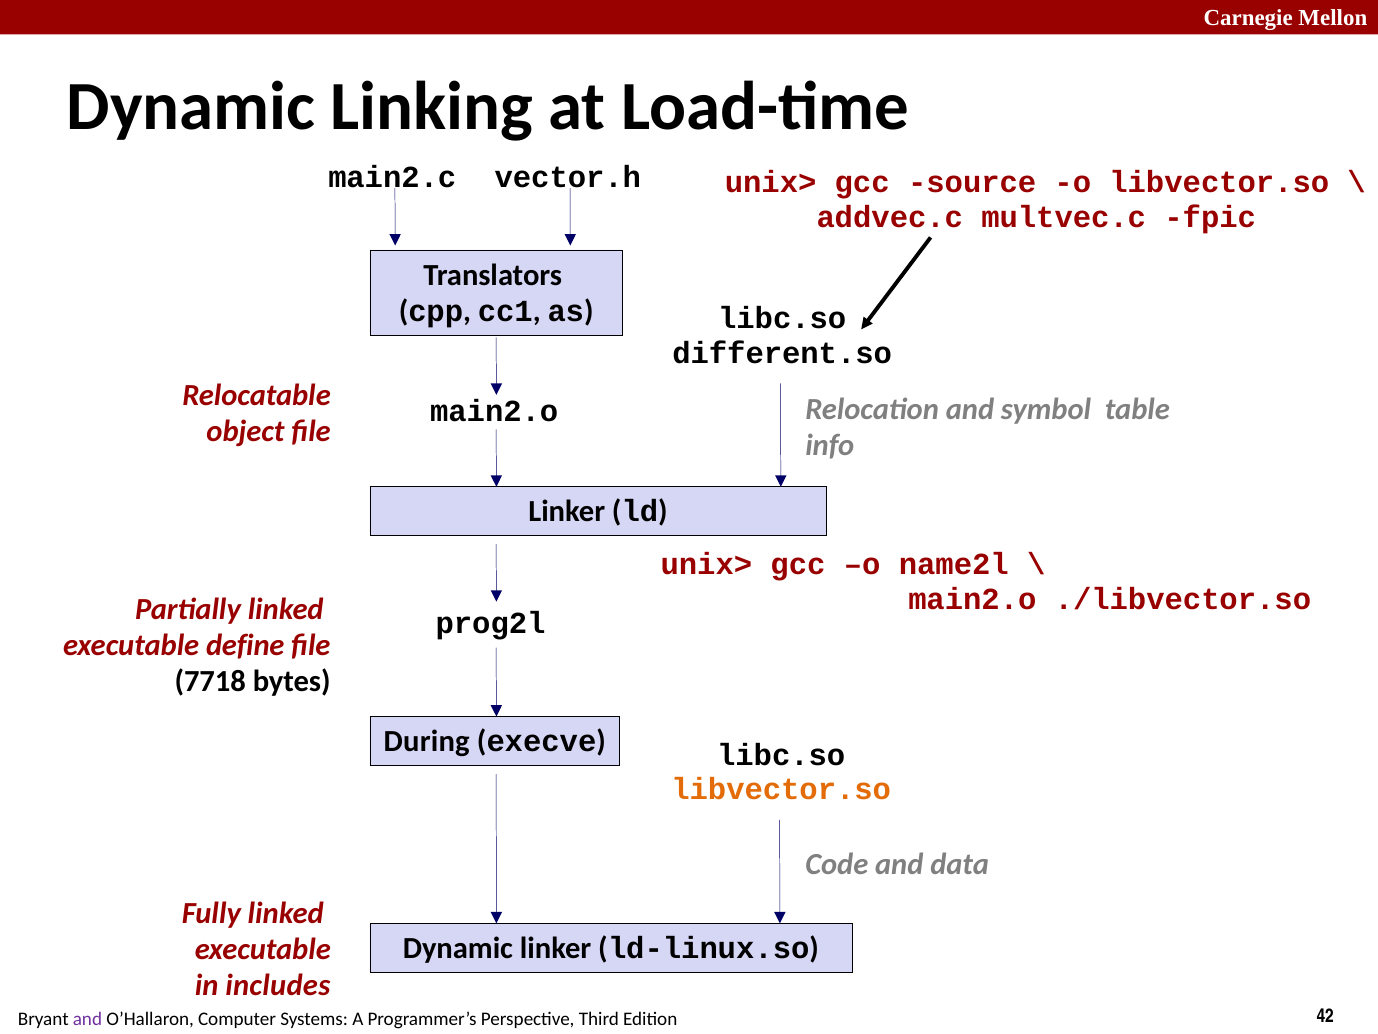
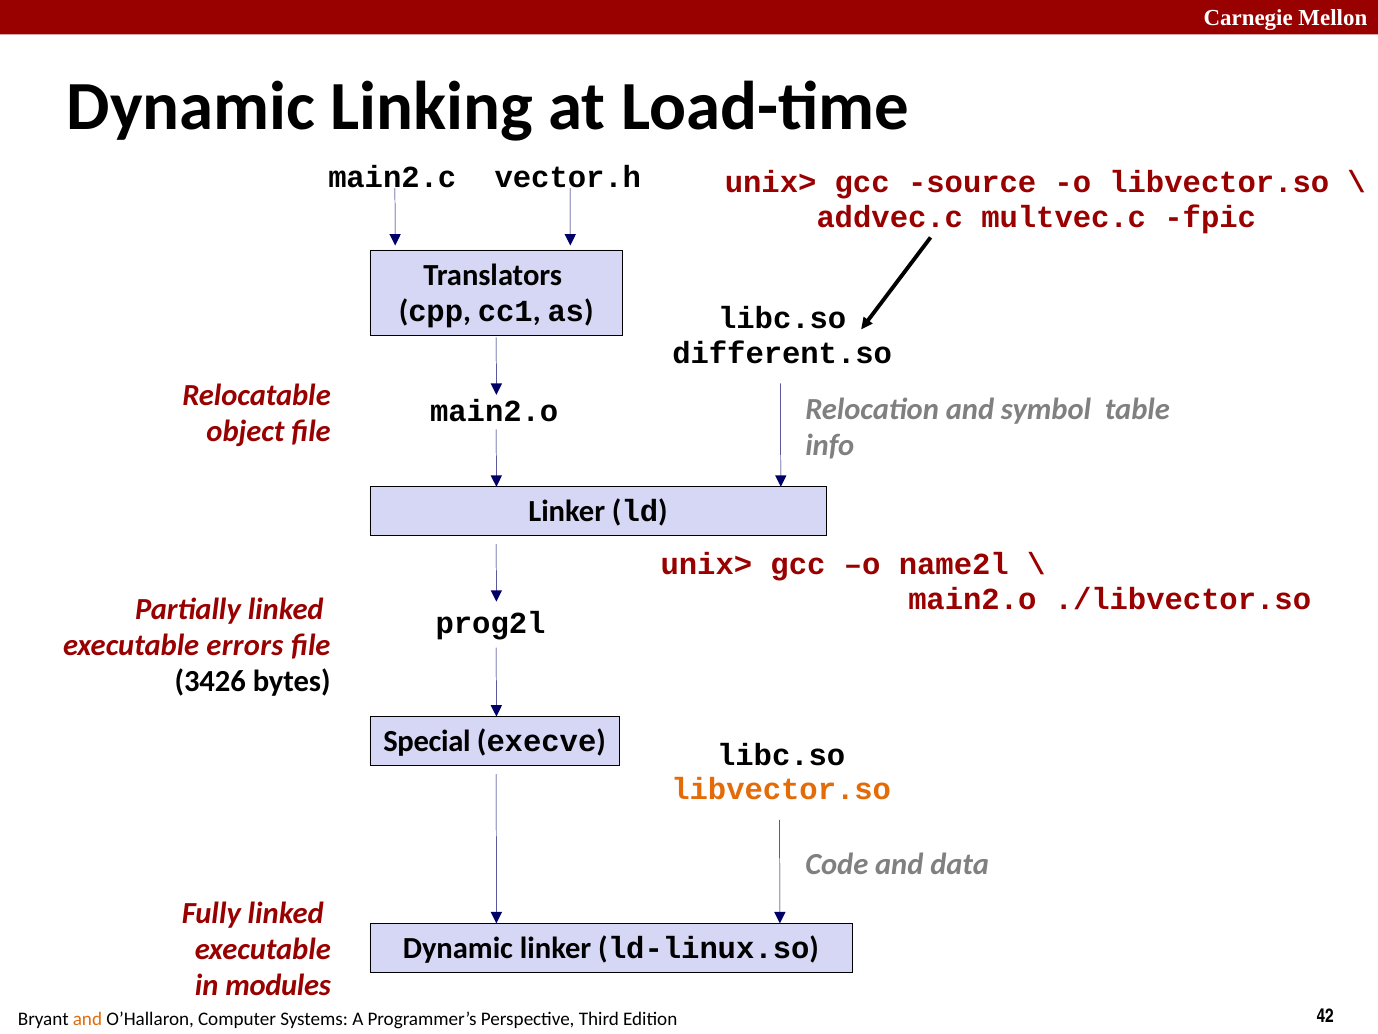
define: define -> errors
7718: 7718 -> 3426
During: During -> Special
includes: includes -> modules
and at (87, 1019) colour: purple -> orange
